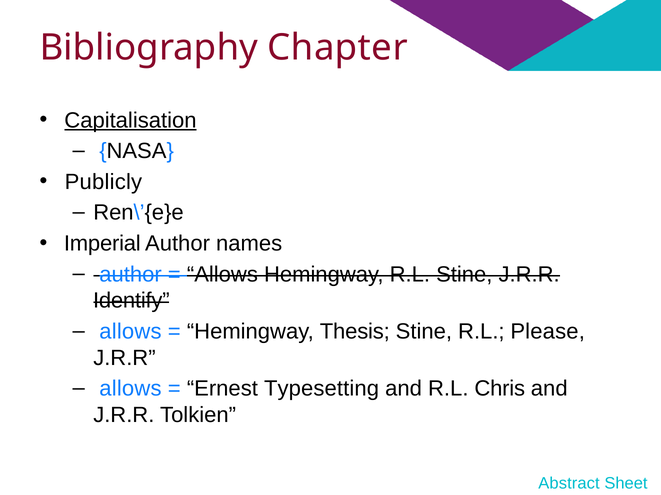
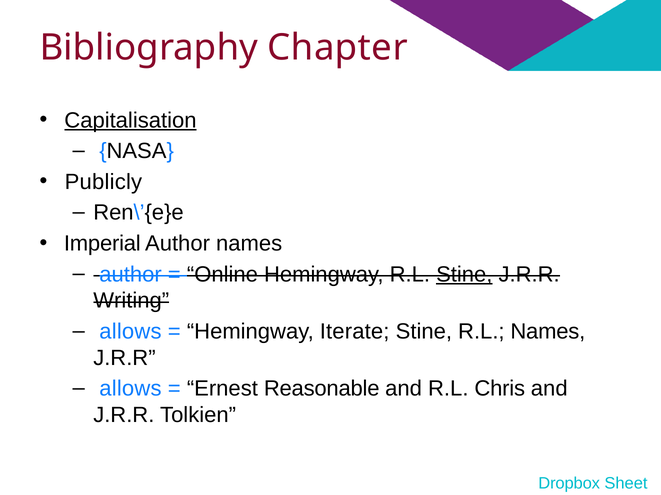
Allows at (222, 275): Allows -> Online
Stine at (464, 275) underline: none -> present
Identify: Identify -> Writing
Thesis: Thesis -> Iterate
R.L Please: Please -> Names
Typesetting: Typesetting -> Reasonable
Abstract: Abstract -> Dropbox
